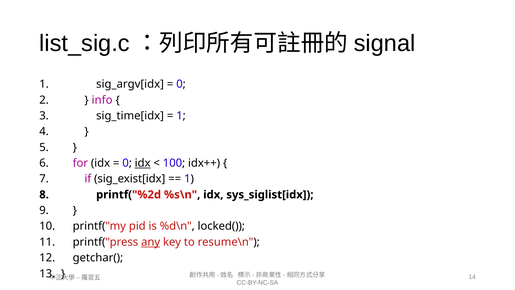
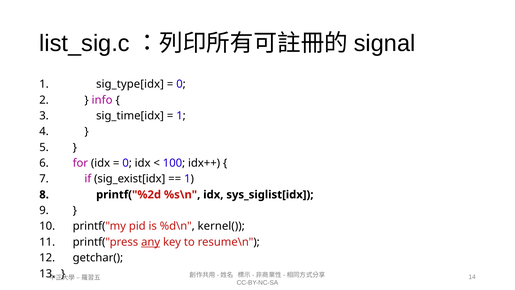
sig_argv[idx: sig_argv[idx -> sig_type[idx
idx at (143, 163) underline: present -> none
locked(: locked( -> kernel(
